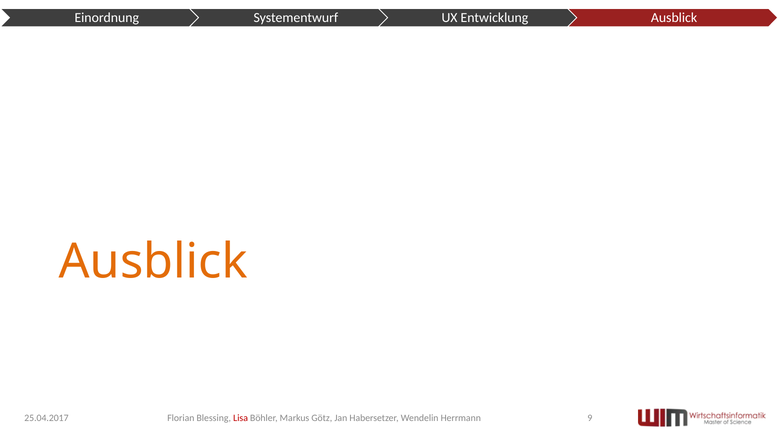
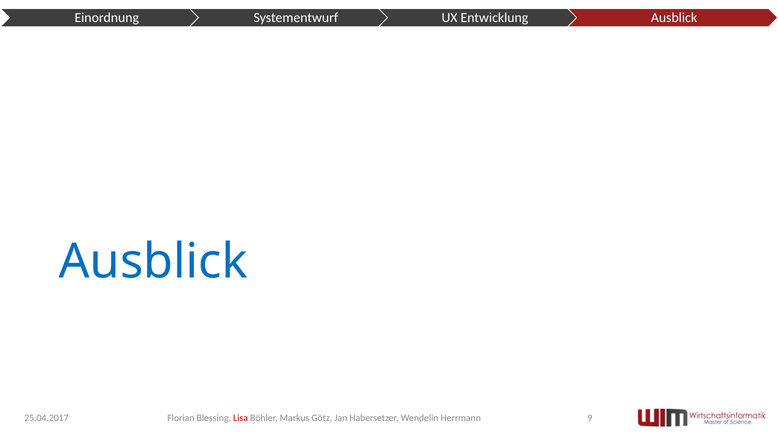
Ausblick at (153, 262) colour: orange -> blue
